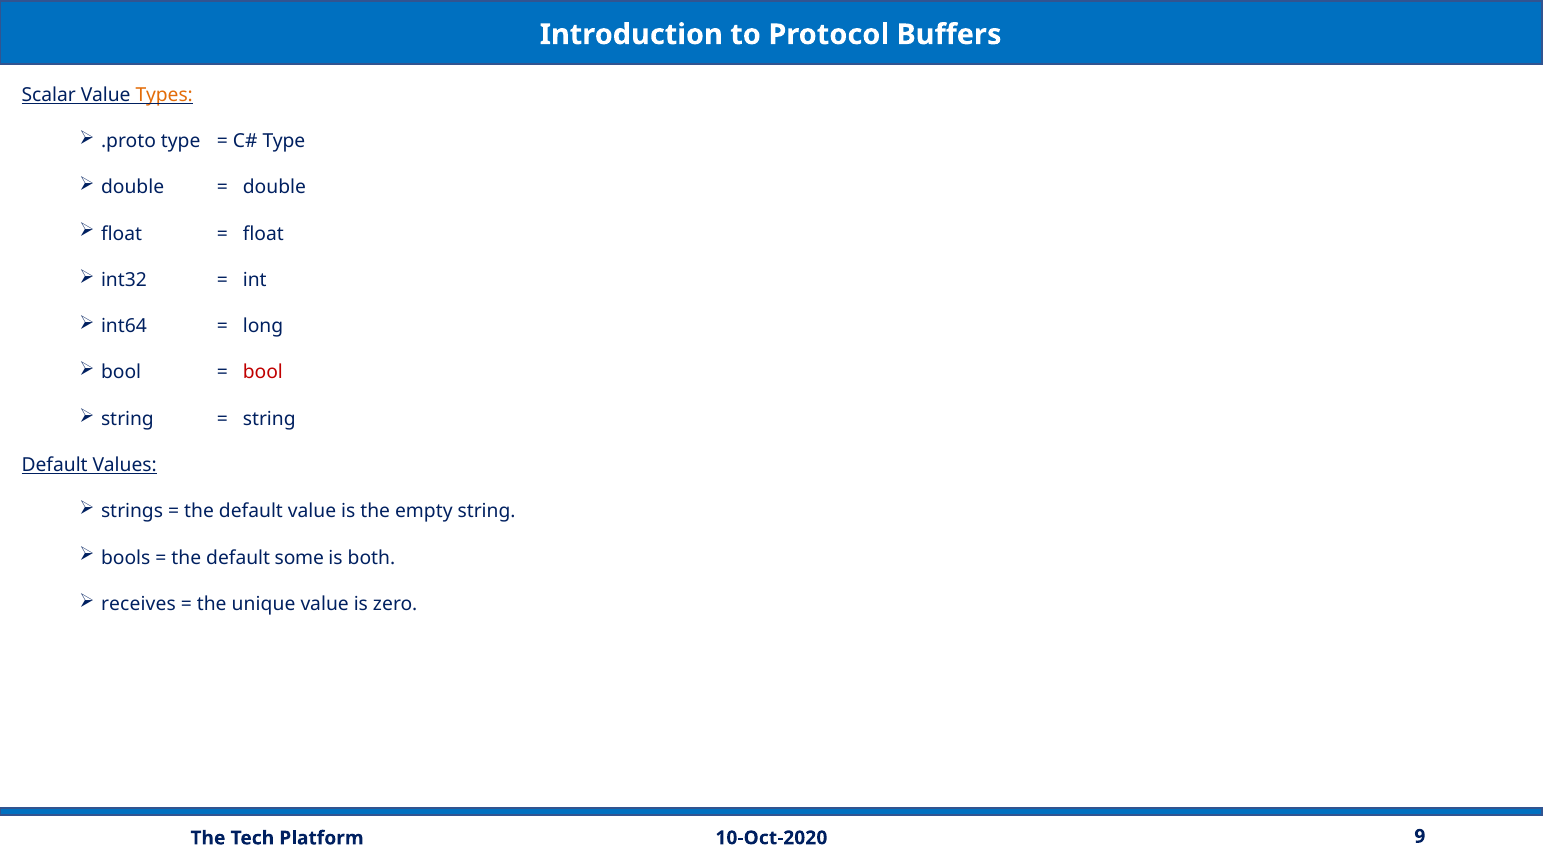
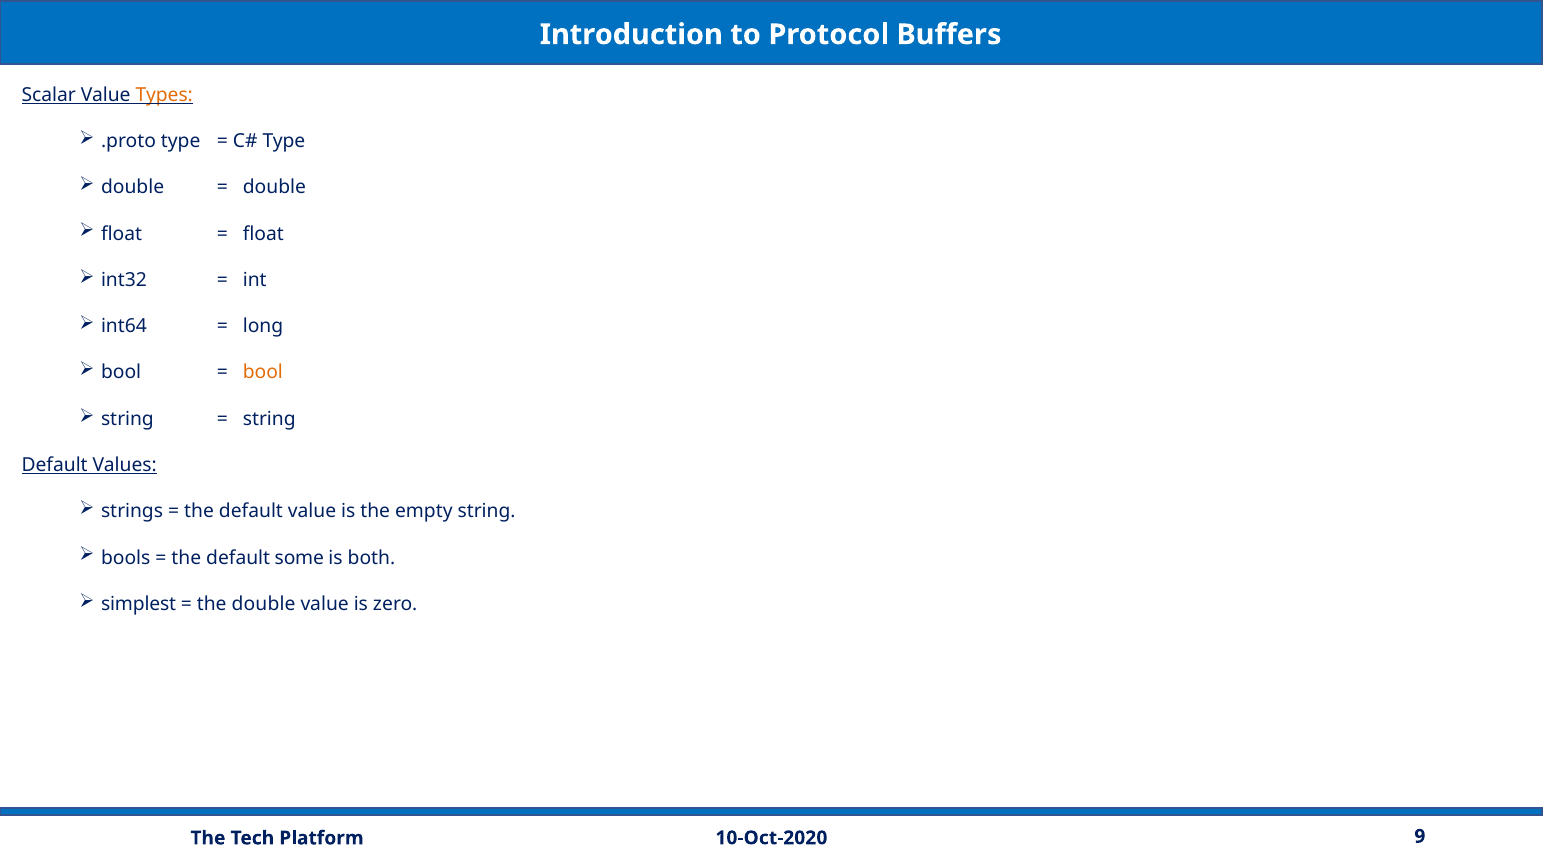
bool at (263, 373) colour: red -> orange
receives: receives -> simplest
the unique: unique -> double
